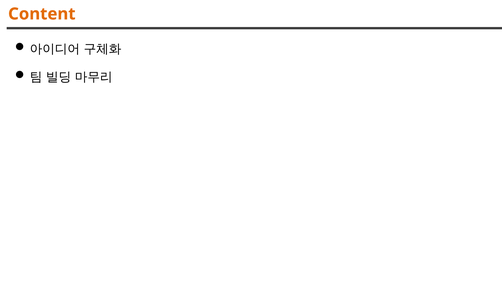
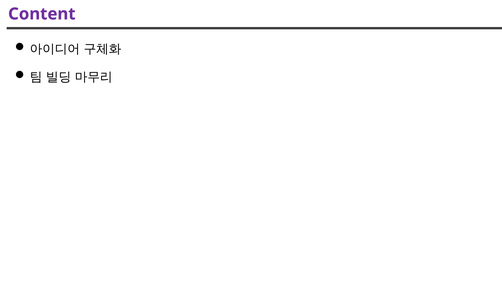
Content colour: orange -> purple
